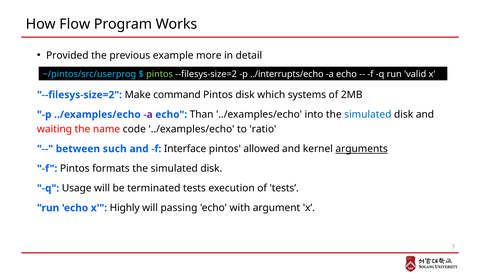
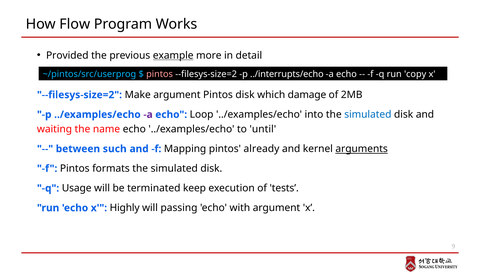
example underline: none -> present
pintos at (160, 74) colour: light green -> pink
valid: valid -> copy
Make command: command -> argument
systems: systems -> damage
Than: Than -> Loop
name code: code -> echo
ratio: ratio -> until
Interface: Interface -> Mapping
allowed: allowed -> already
terminated tests: tests -> keep
